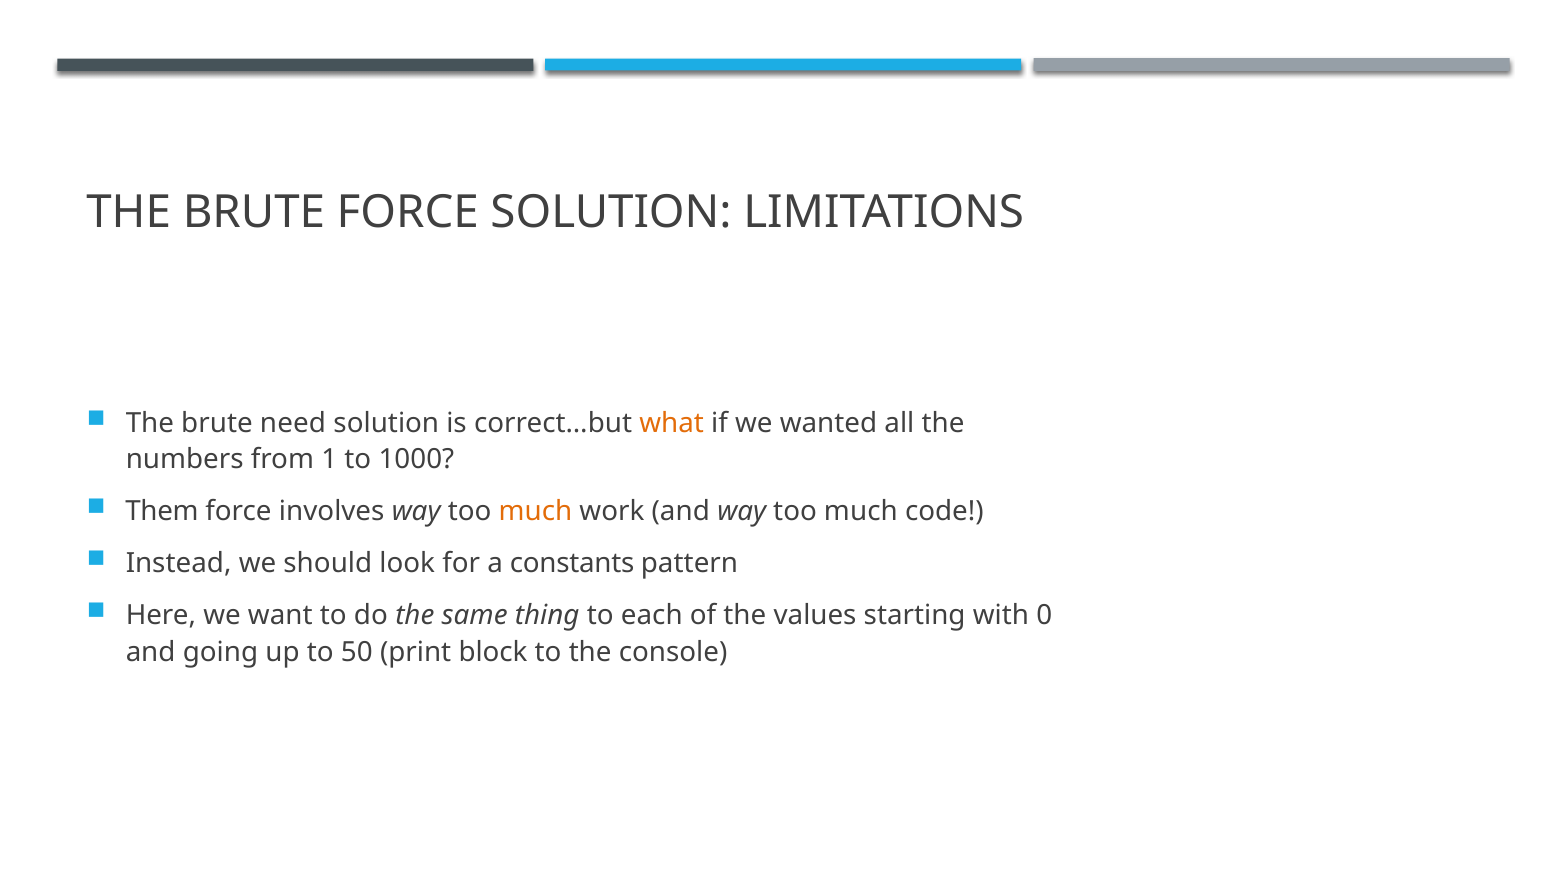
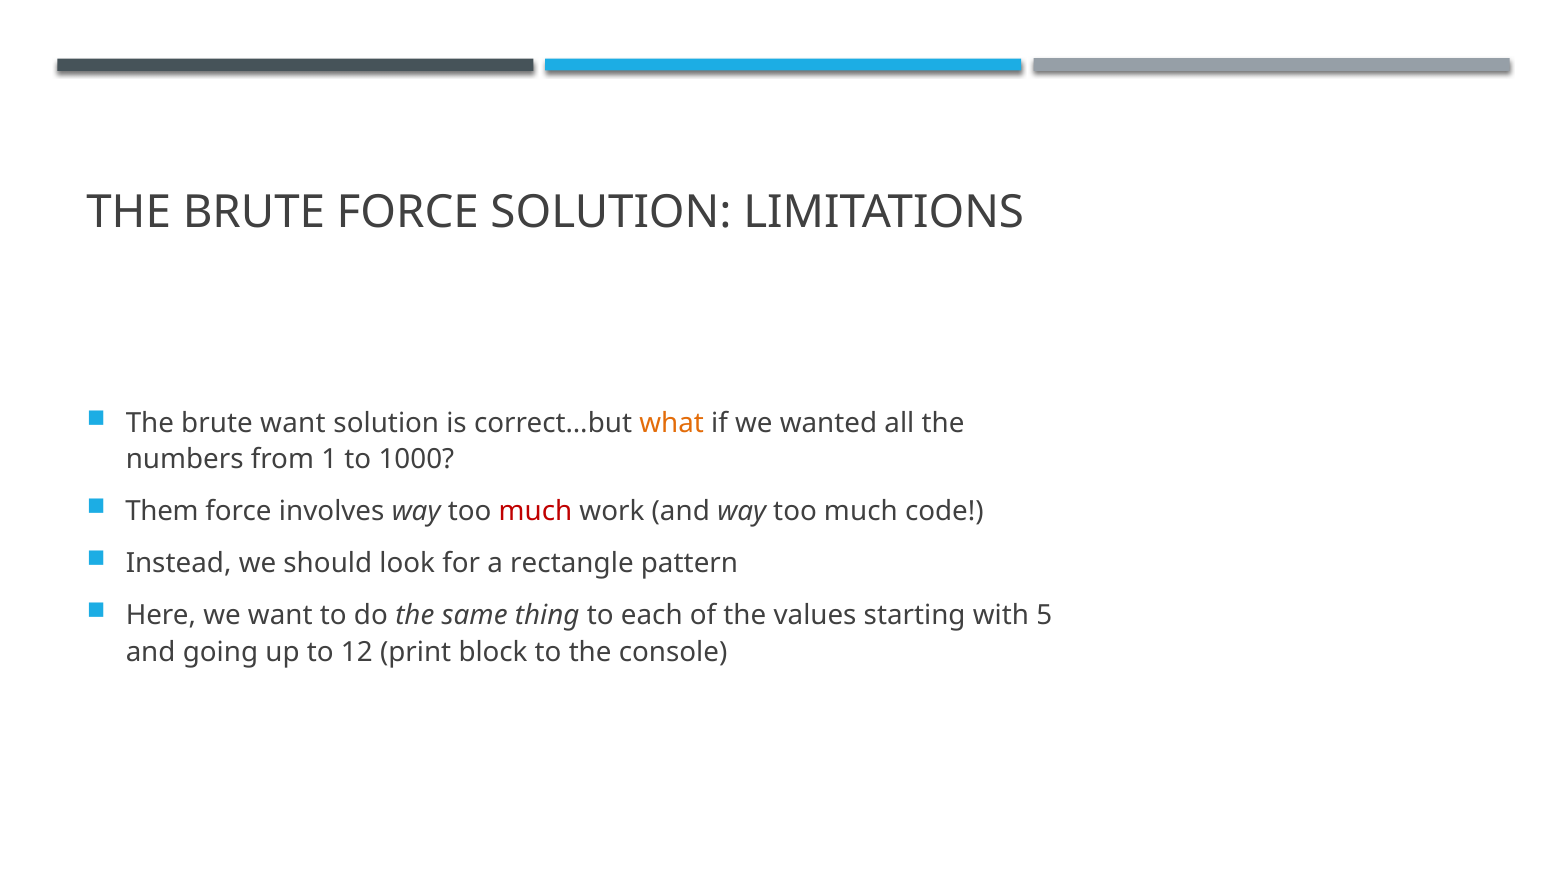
brute need: need -> want
much at (535, 512) colour: orange -> red
constants: constants -> rectangle
0: 0 -> 5
50: 50 -> 12
